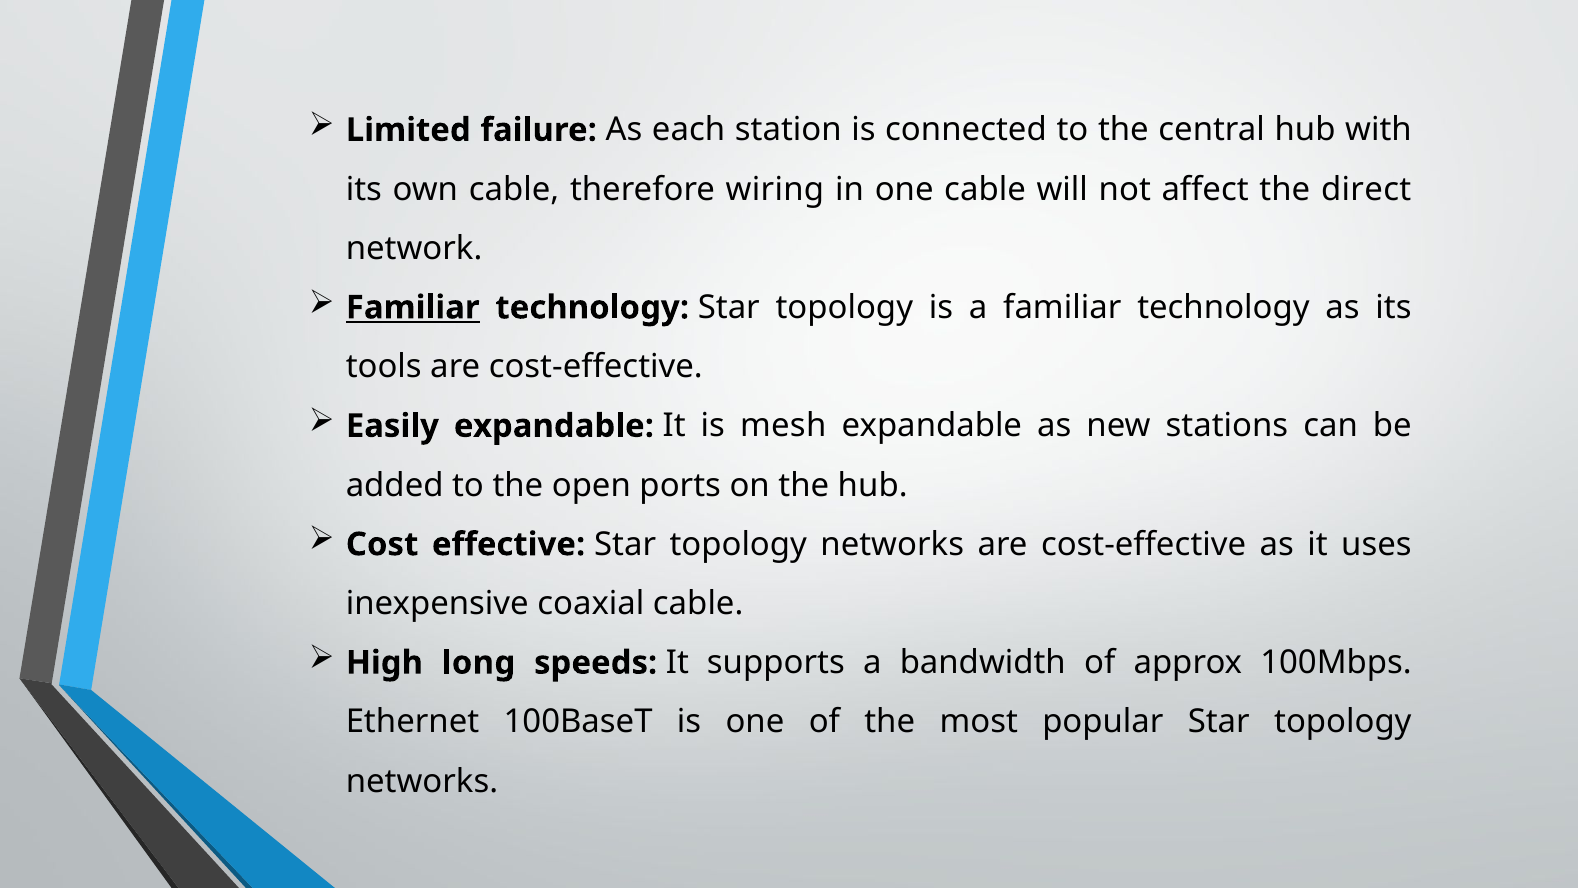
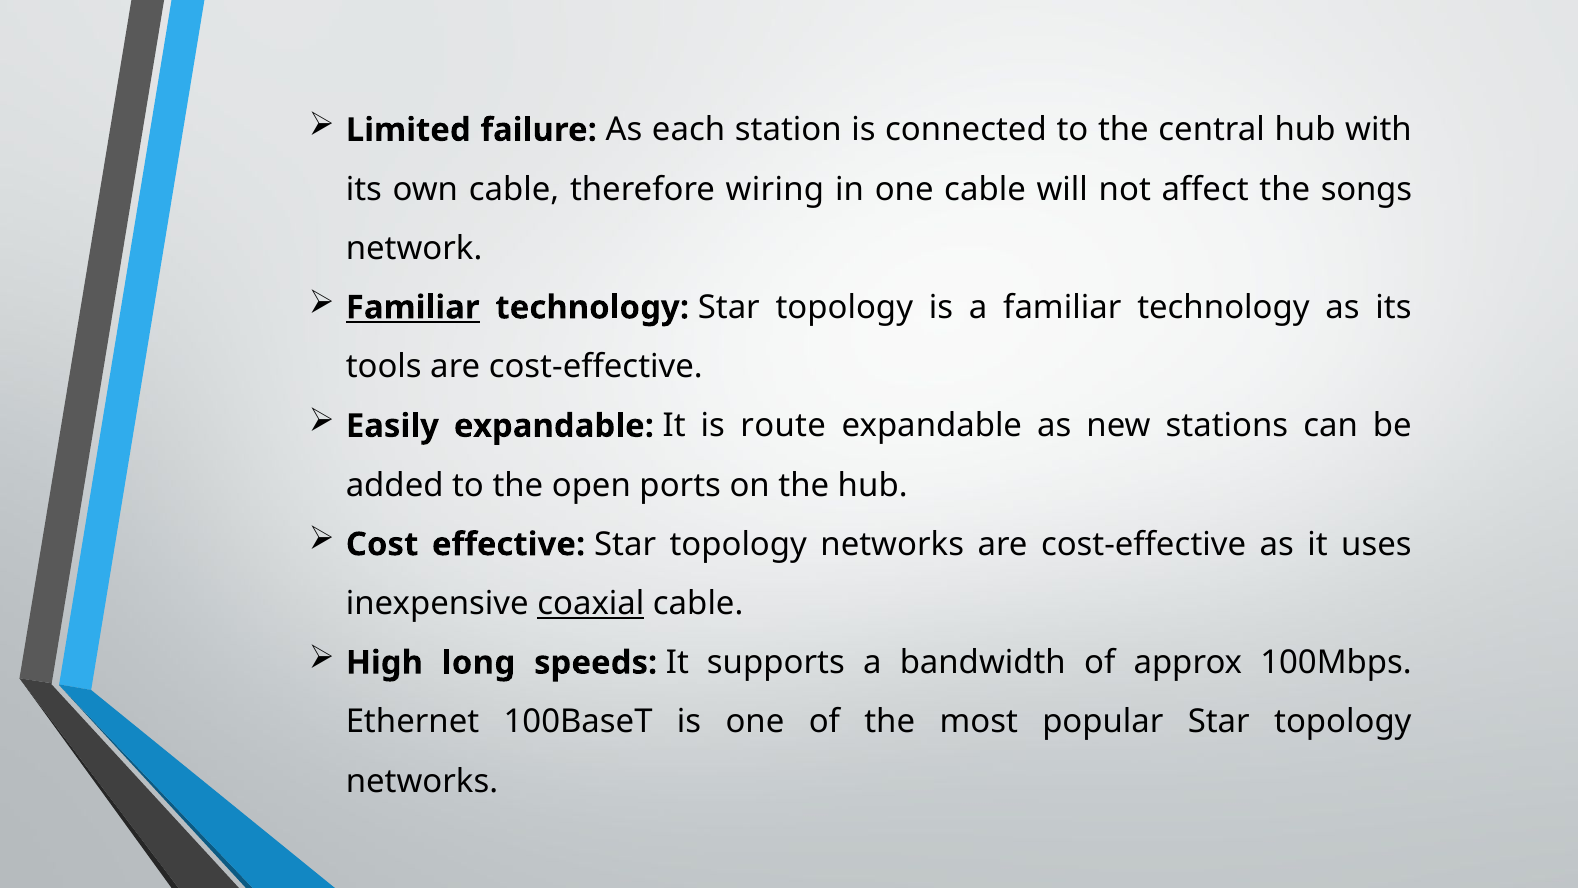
direct: direct -> songs
mesh: mesh -> route
coaxial underline: none -> present
